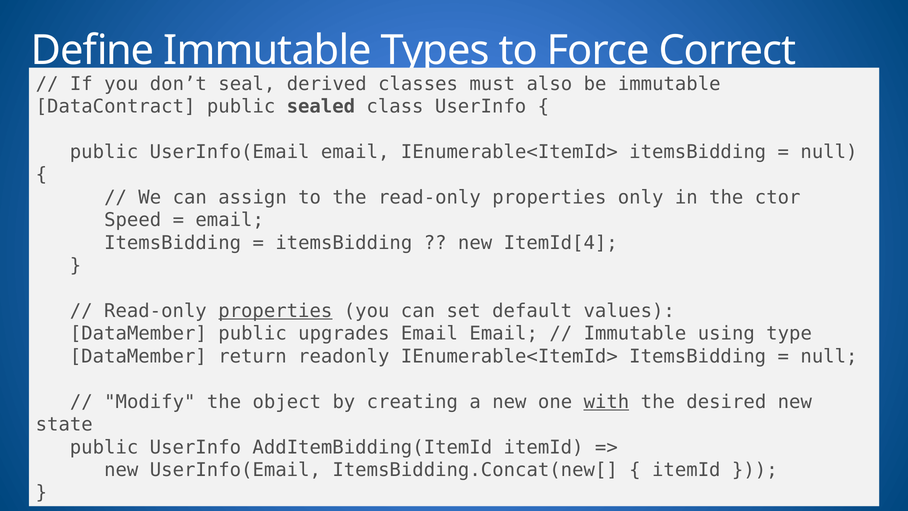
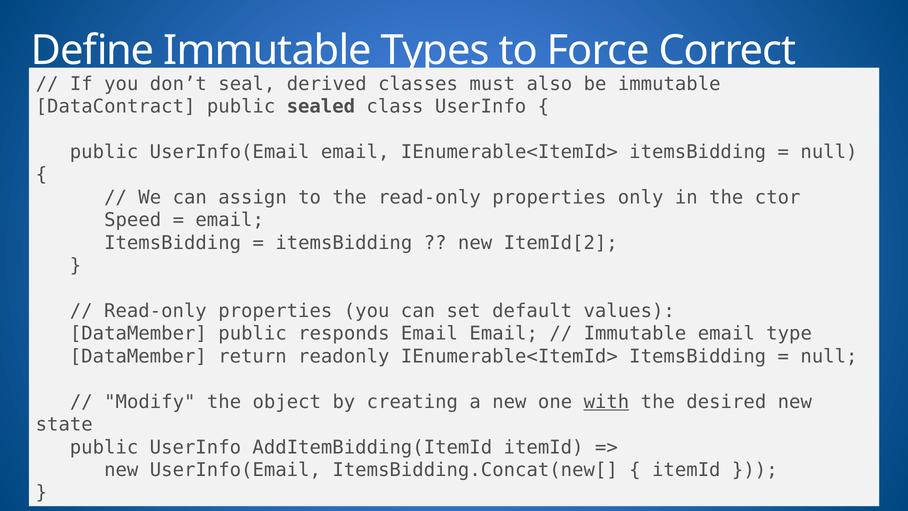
ItemId[4: ItemId[4 -> ItemId[2
properties at (275, 311) underline: present -> none
upgrades: upgrades -> responds
Immutable using: using -> email
